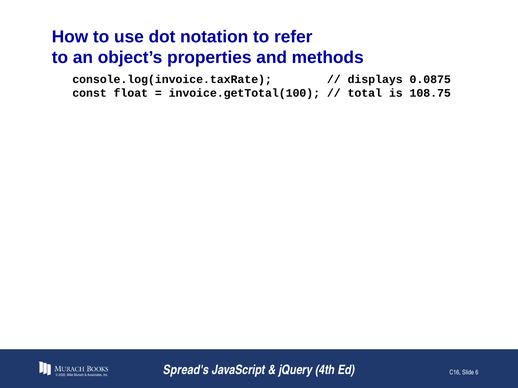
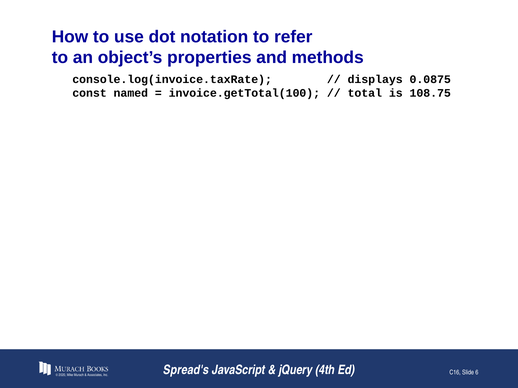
float: float -> named
